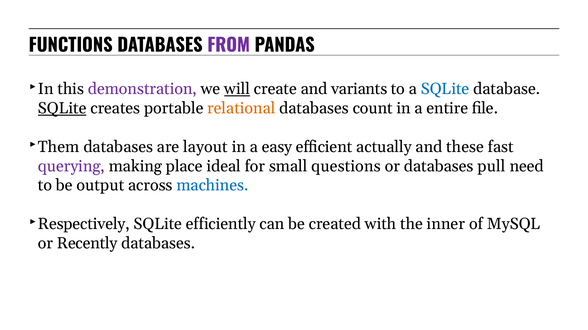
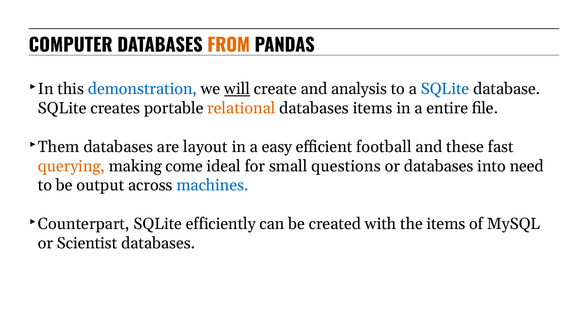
FUNCTIONS: FUNCTIONS -> COMPUTER
FROM colour: purple -> orange
demonstration colour: purple -> blue
variants: variants -> analysis
SQLite at (62, 108) underline: present -> none
databases count: count -> items
actually: actually -> football
querying colour: purple -> orange
place: place -> come
pull: pull -> into
Respectively: Respectively -> Counterpart
the inner: inner -> items
Recently: Recently -> Scientist
